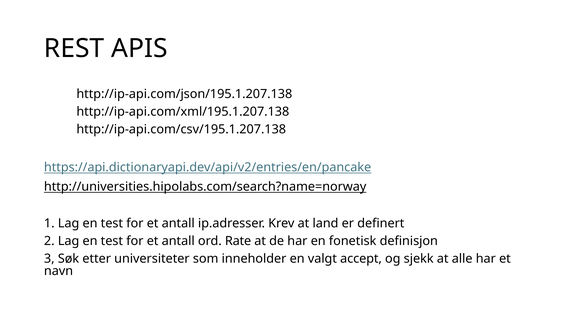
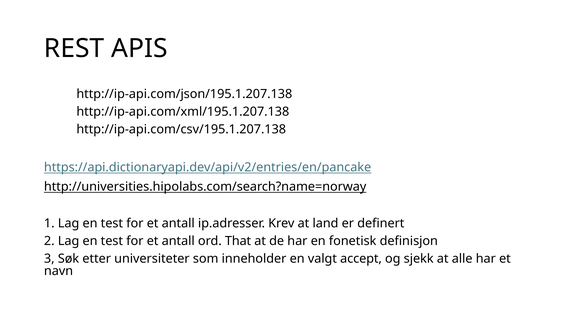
Rate: Rate -> That
